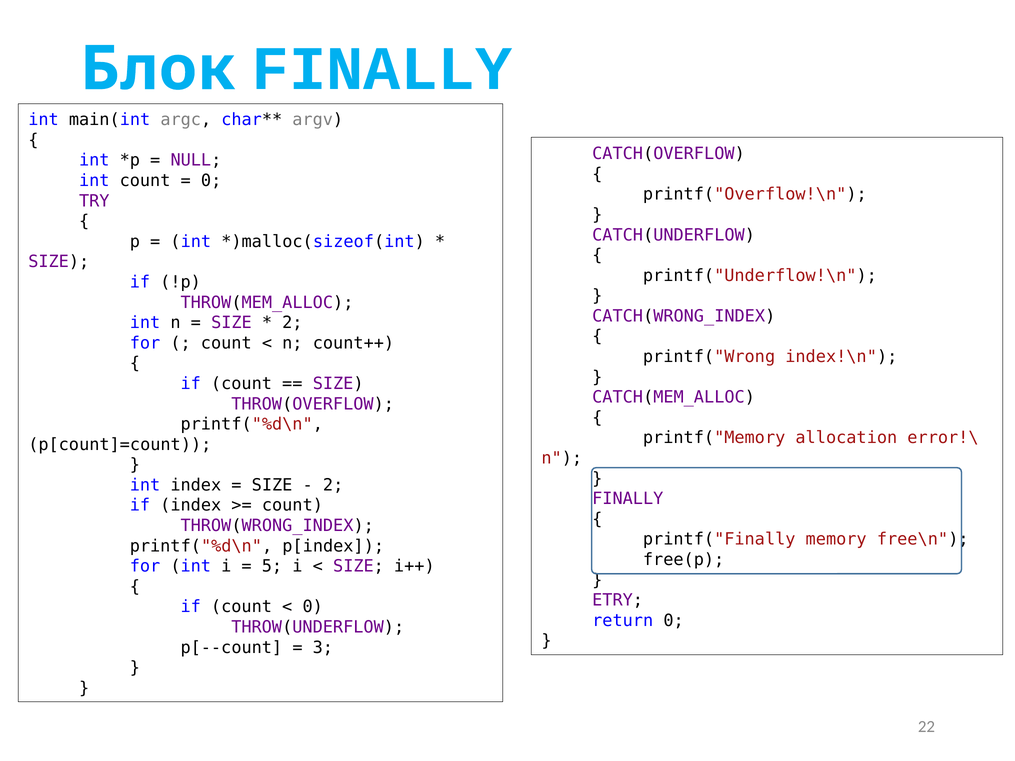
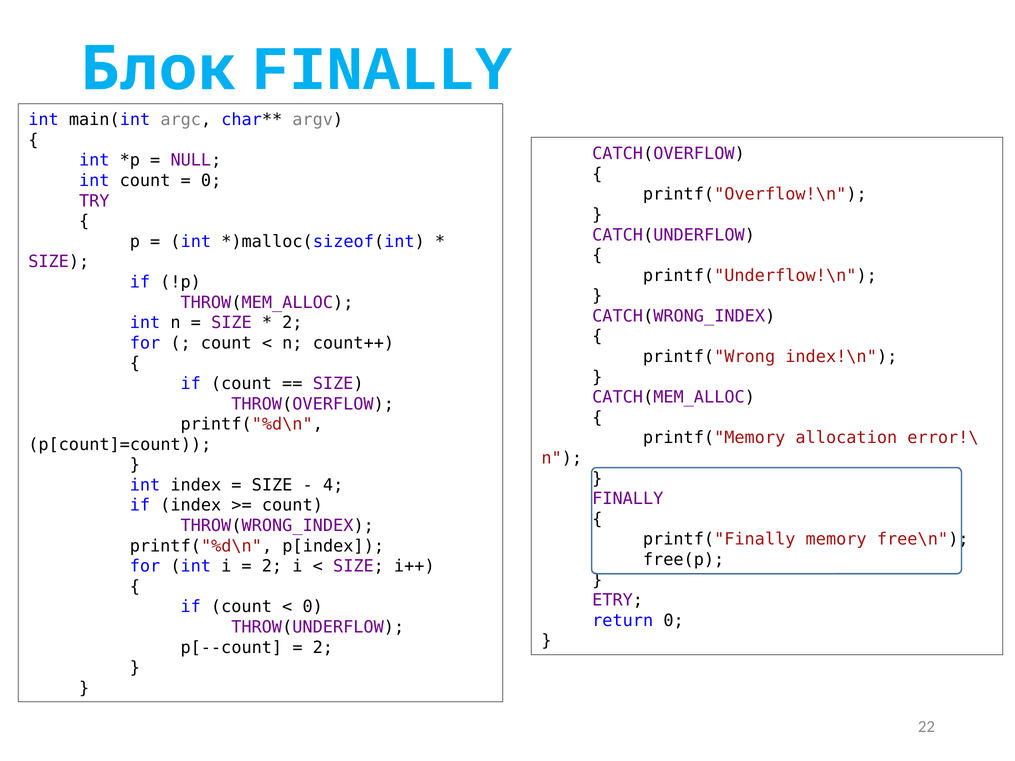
2 at (333, 485): 2 -> 4
5 at (272, 566): 5 -> 2
3 at (323, 648): 3 -> 2
